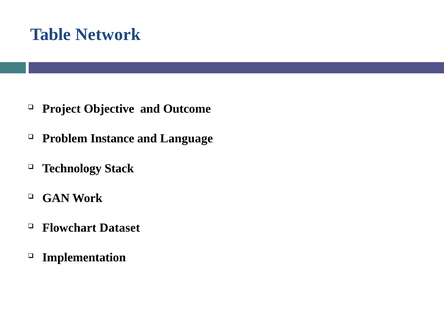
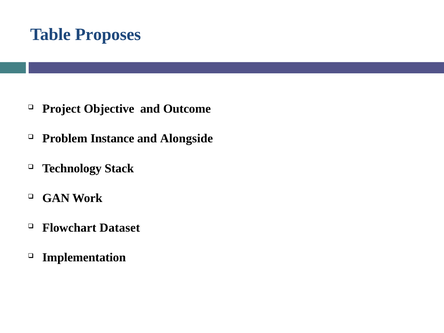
Network: Network -> Proposes
Language: Language -> Alongside
